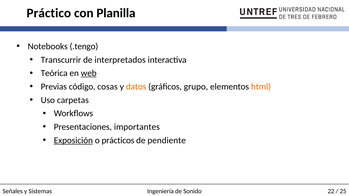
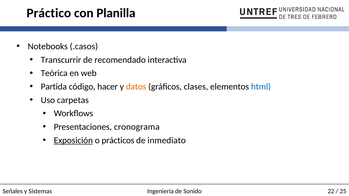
.tengo: .tengo -> .casos
interpretados: interpretados -> recomendado
web underline: present -> none
Previas: Previas -> Partida
cosas: cosas -> hacer
grupo: grupo -> clases
html colour: orange -> blue
importantes: importantes -> cronograma
pendiente: pendiente -> inmediato
